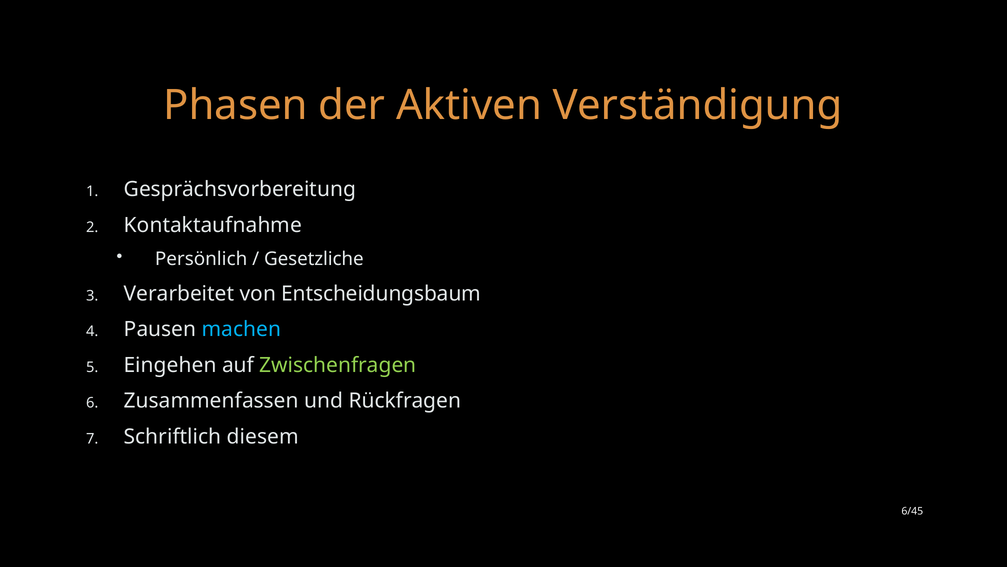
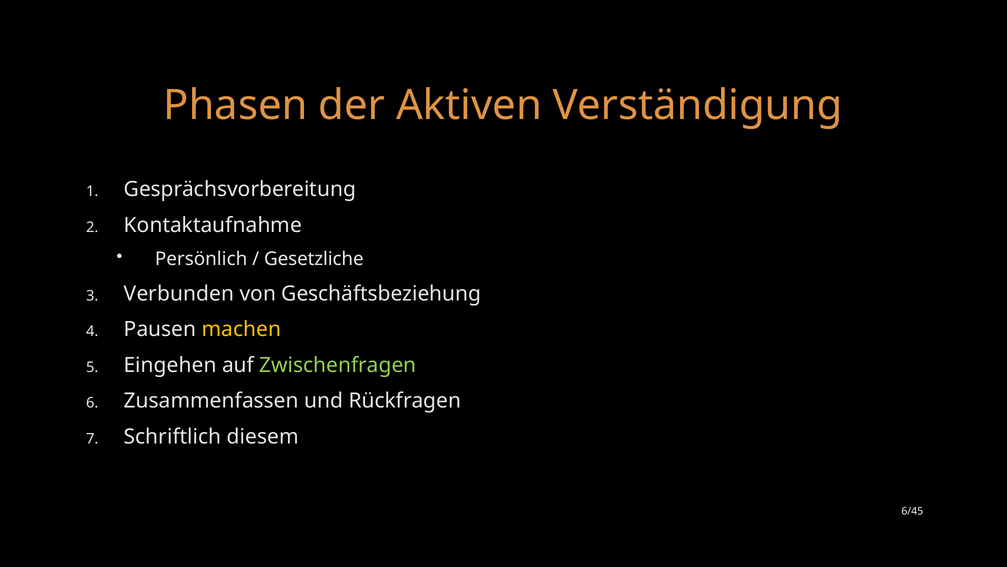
Verarbeitet: Verarbeitet -> Verbunden
Entscheidungsbaum: Entscheidungsbaum -> Geschäftsbeziehung
machen colour: light blue -> yellow
